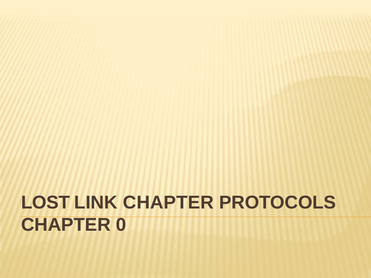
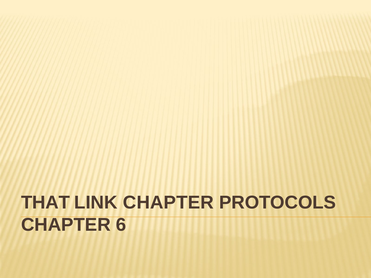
LOST: LOST -> THAT
0: 0 -> 6
